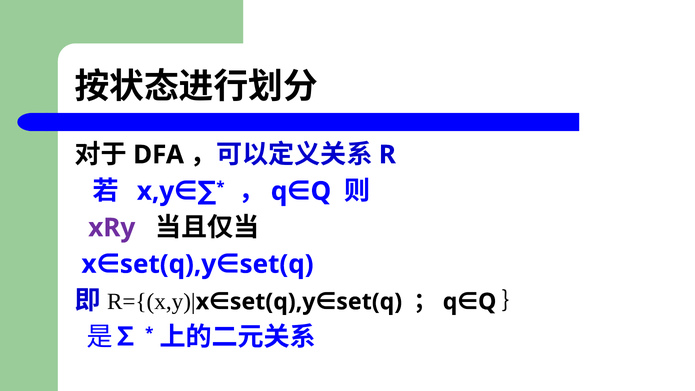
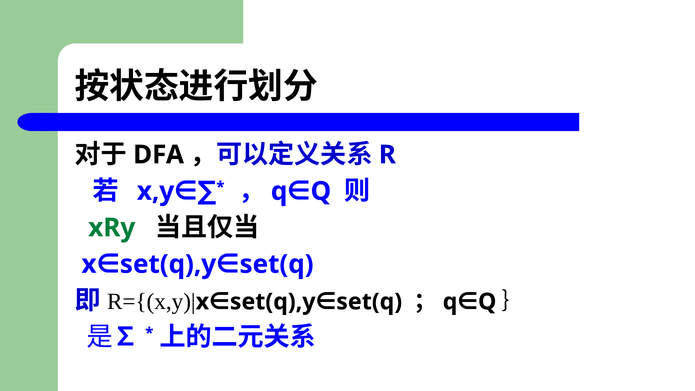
xRy colour: purple -> green
